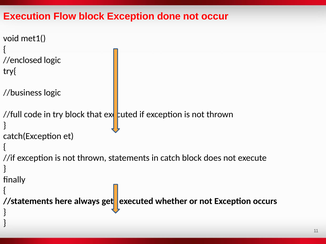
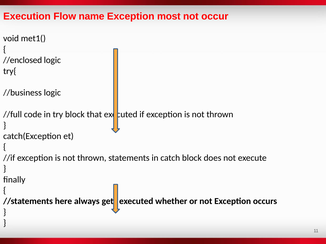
Flow block: block -> name
done: done -> most
